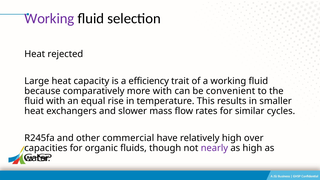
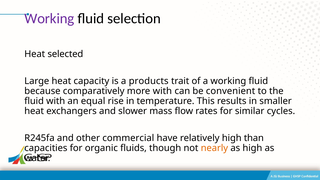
rejected: rejected -> selected
efficiency: efficiency -> products
over: over -> than
nearly colour: purple -> orange
